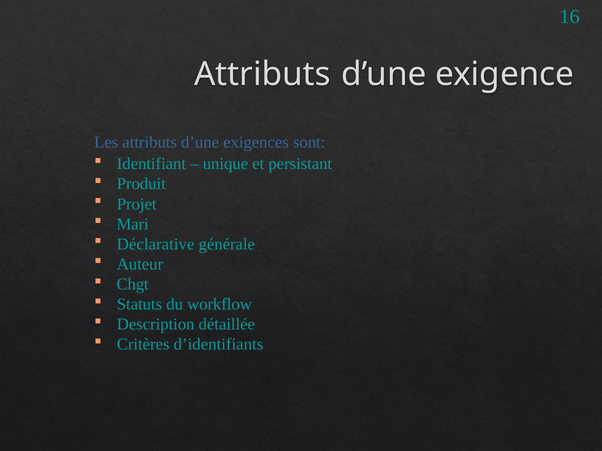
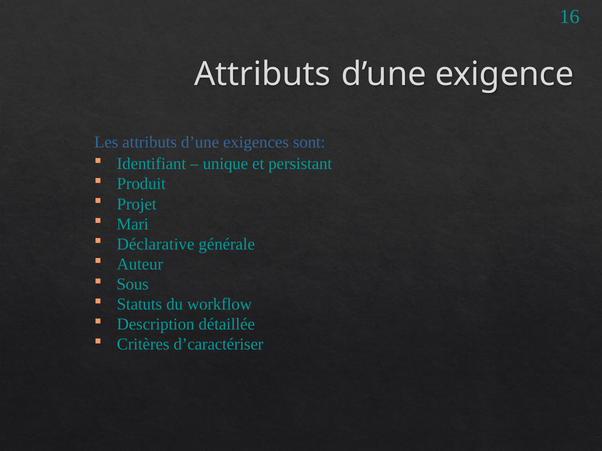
Chgt: Chgt -> Sous
d’identifiants: d’identifiants -> d’caractériser
